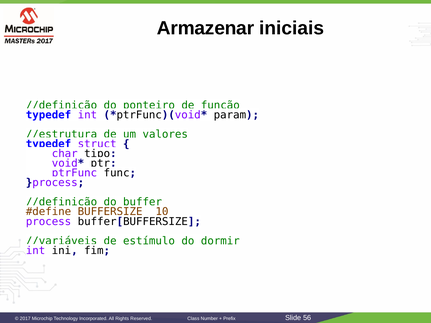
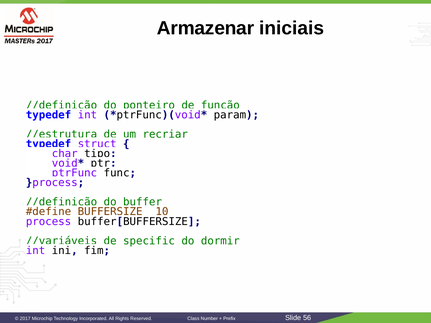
valores: valores -> recriar
estímulo: estímulo -> specific
